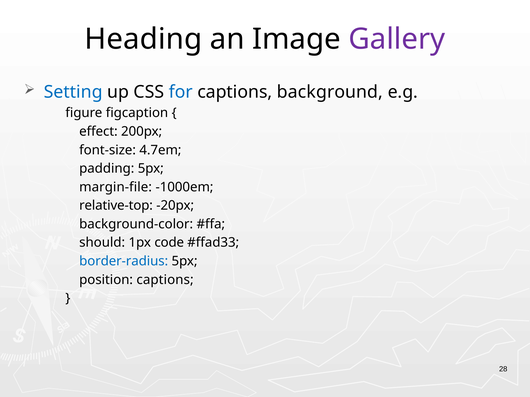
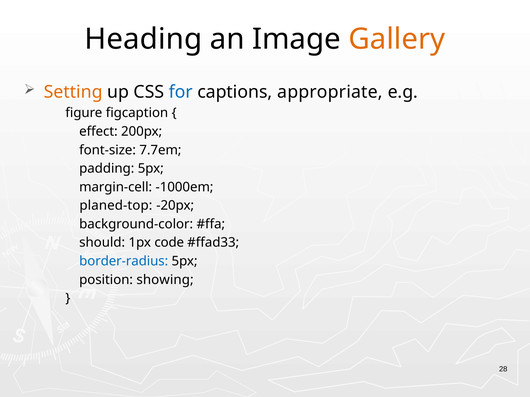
Gallery colour: purple -> orange
Setting colour: blue -> orange
background: background -> appropriate
4.7em: 4.7em -> 7.7em
margin-file: margin-file -> margin-cell
relative-top: relative-top -> planed-top
position captions: captions -> showing
